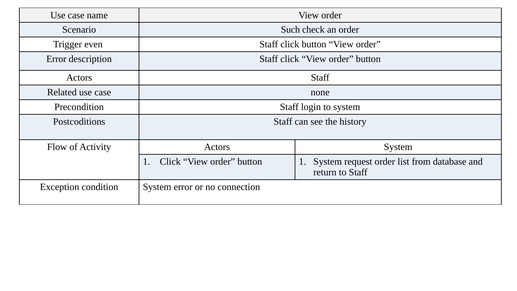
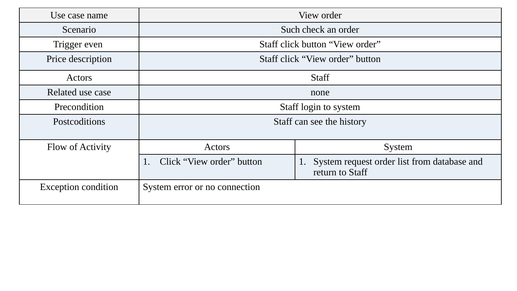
Error at (56, 59): Error -> Price
